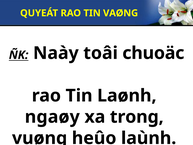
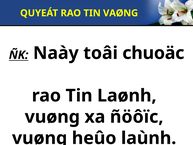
ngaøy at (52, 117): ngaøy -> vuøng
trong: trong -> ñöôïc
